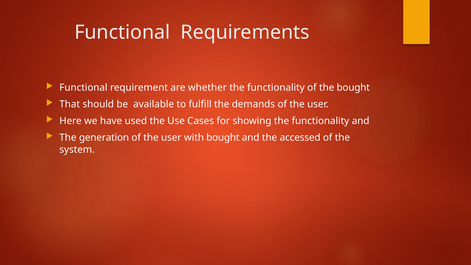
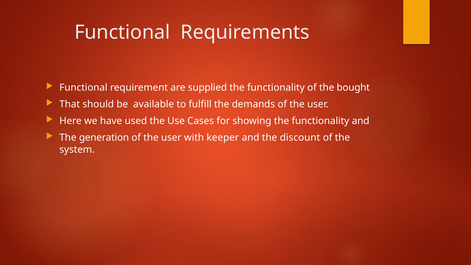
whether: whether -> supplied
with bought: bought -> keeper
accessed: accessed -> discount
